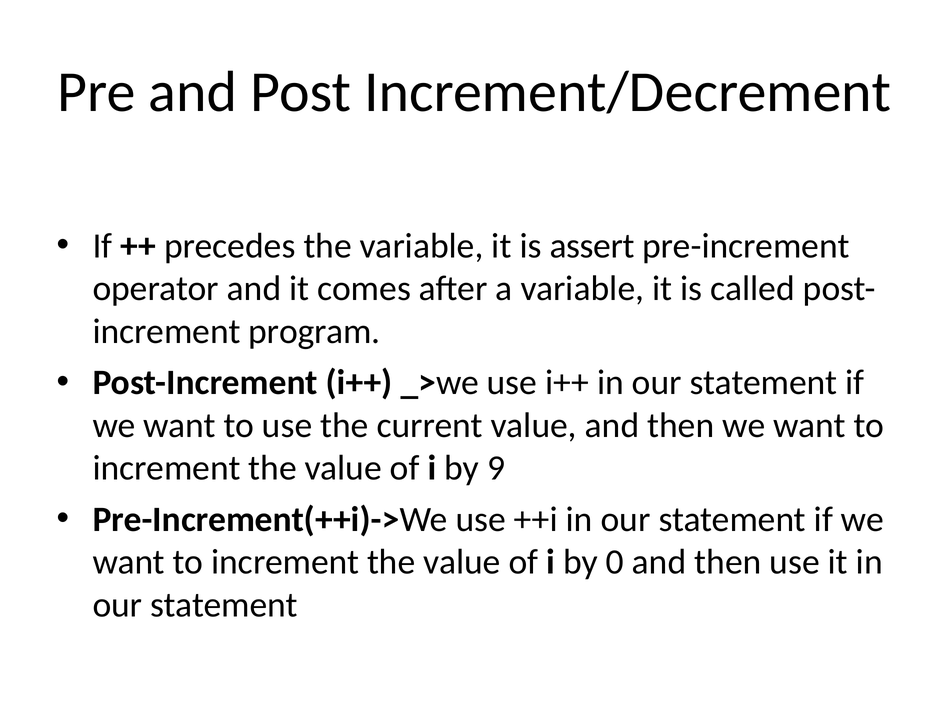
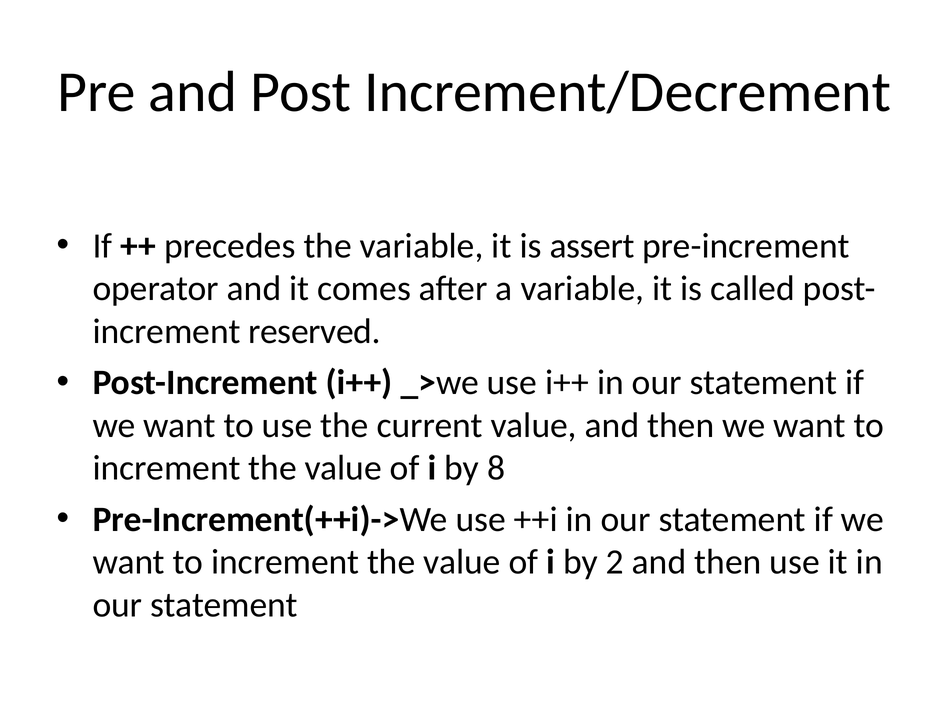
program: program -> reserved
9: 9 -> 8
0: 0 -> 2
